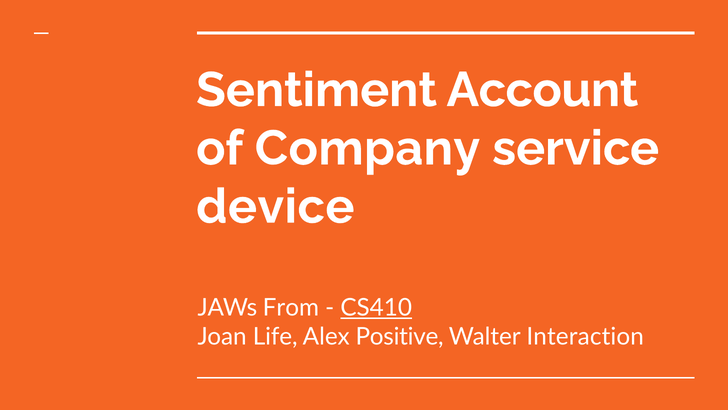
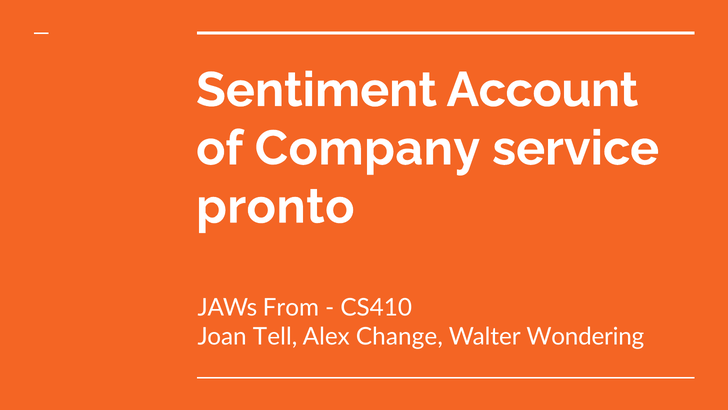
device: device -> pronto
CS410 underline: present -> none
Life: Life -> Tell
Positive: Positive -> Change
Interaction: Interaction -> Wondering
